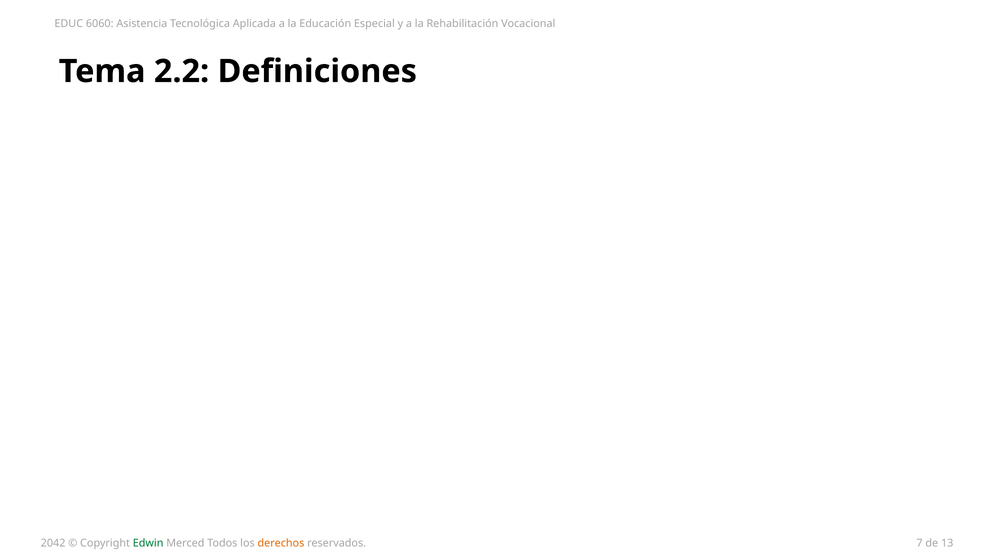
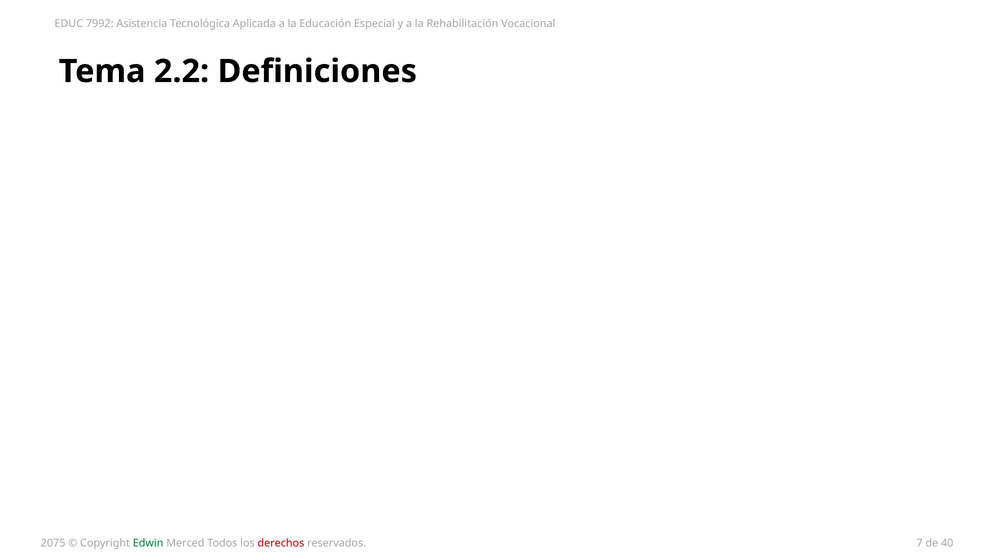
6060: 6060 -> 7992
2042: 2042 -> 2075
derechos colour: orange -> red
13: 13 -> 40
